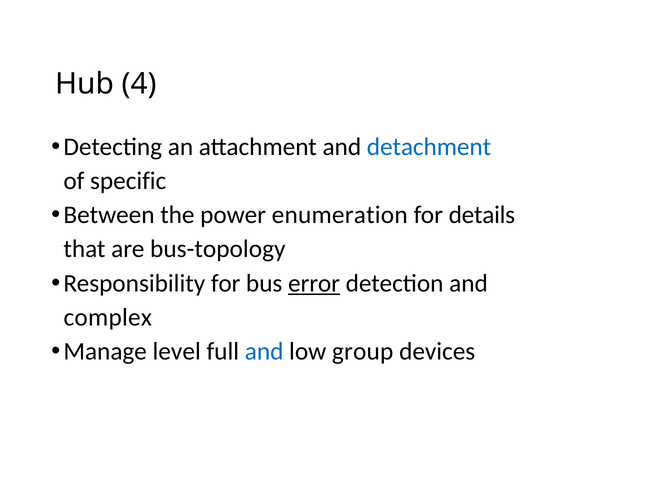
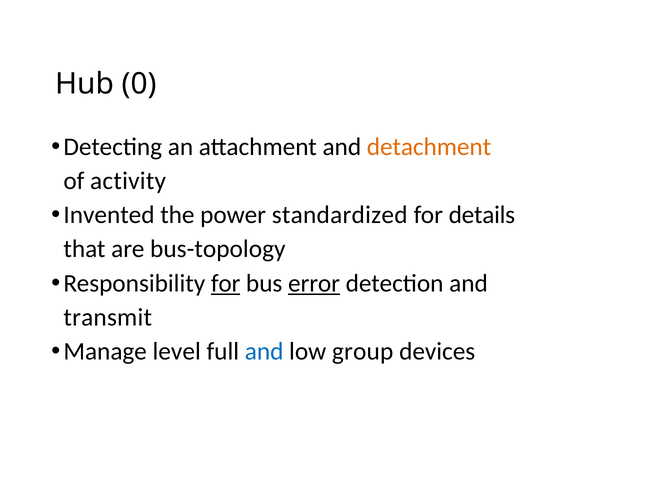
4: 4 -> 0
detachment colour: blue -> orange
specific: specific -> activity
Between: Between -> Invented
enumeration: enumeration -> standardized
for at (226, 283) underline: none -> present
complex: complex -> transmit
